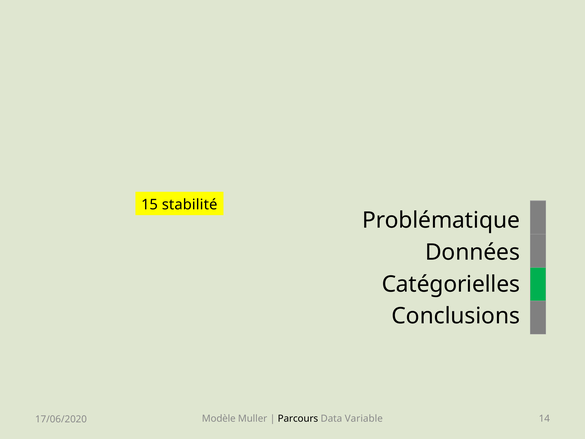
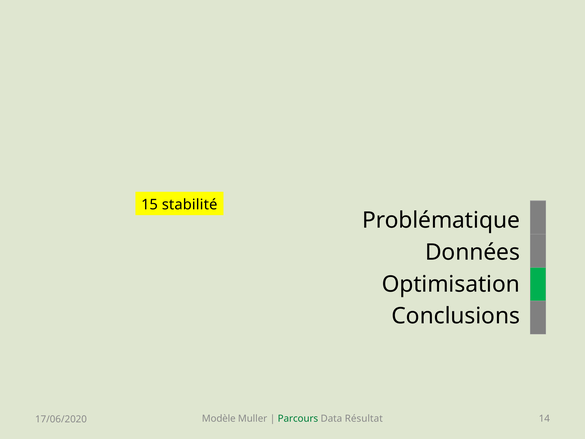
Catégorielles: Catégorielles -> Optimisation
Parcours colour: black -> green
Variable: Variable -> Résultat
